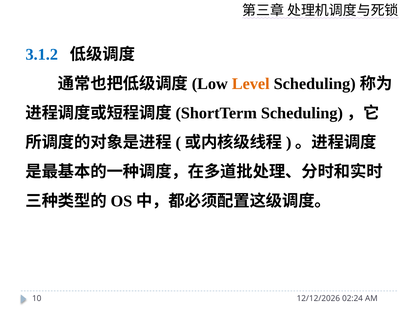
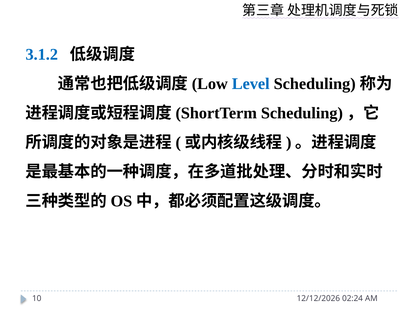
Level colour: orange -> blue
